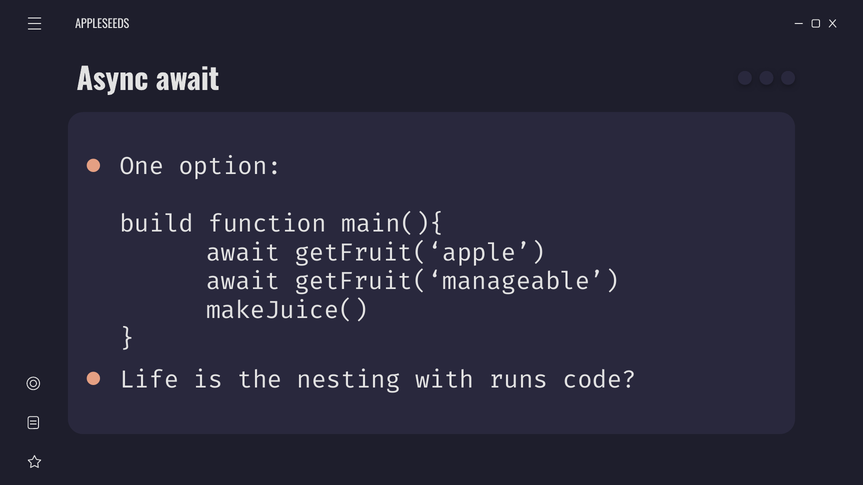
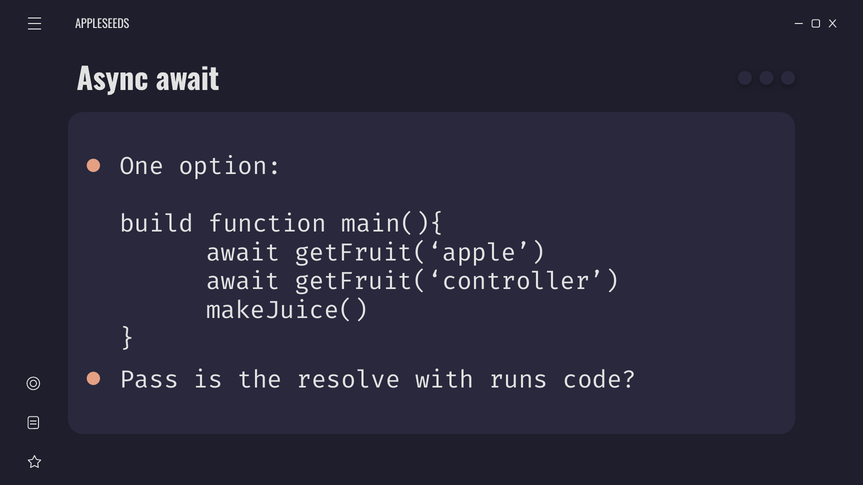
getFruit(‘manageable: getFruit(‘manageable -> getFruit(‘controller
Life: Life -> Pass
nesting: nesting -> resolve
